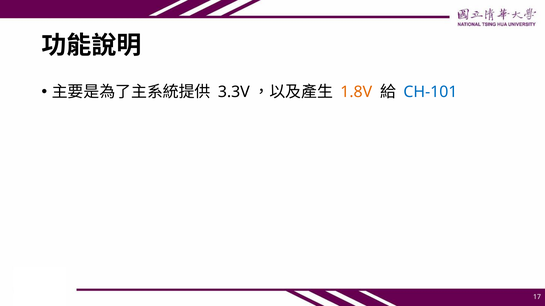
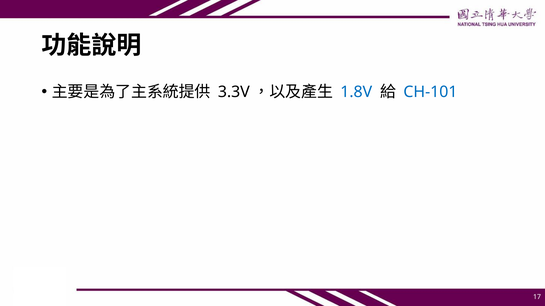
1.8V colour: orange -> blue
